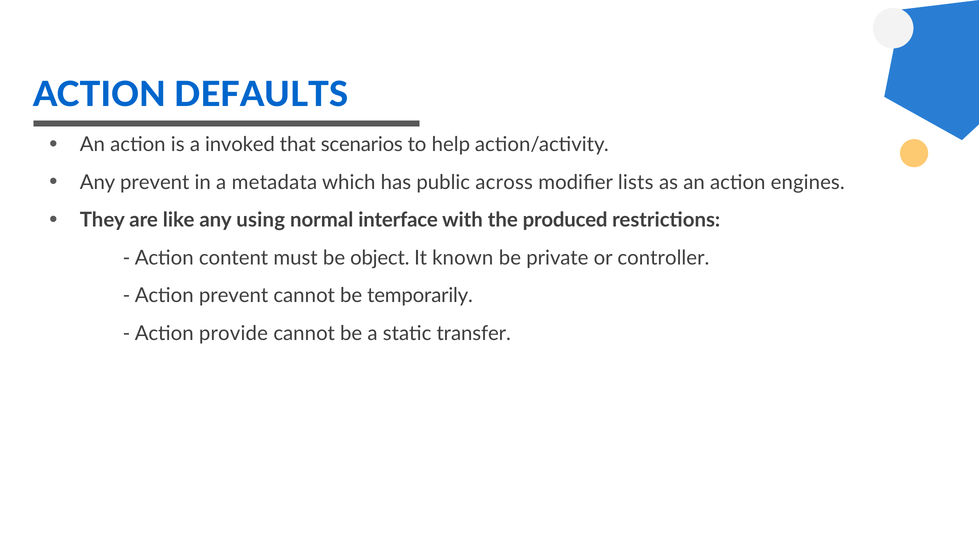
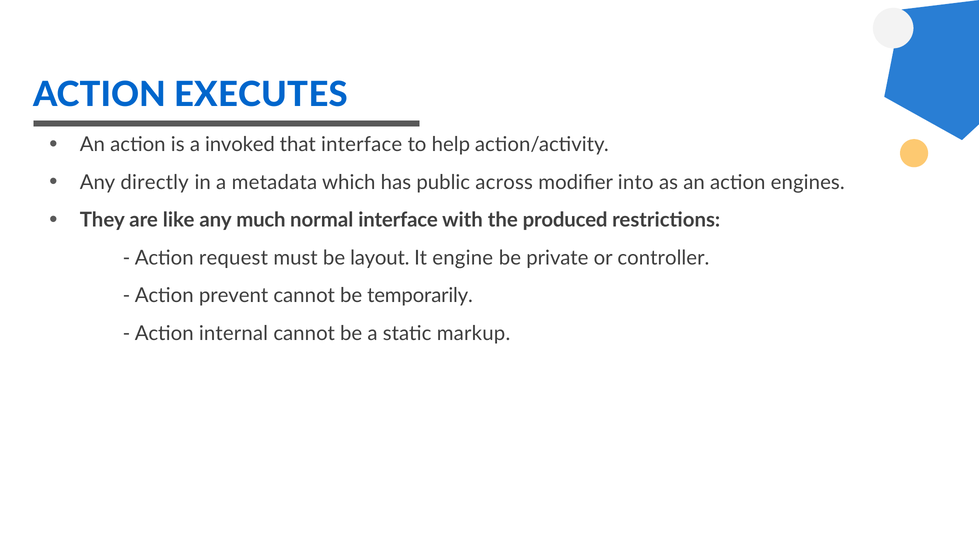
DEFAULTS: DEFAULTS -> EXECUTES
that scenarios: scenarios -> interface
Any prevent: prevent -> directly
lists: lists -> into
using: using -> much
content: content -> request
object: object -> layout
known: known -> engine
provide: provide -> internal
transfer: transfer -> markup
